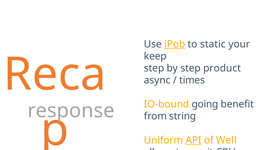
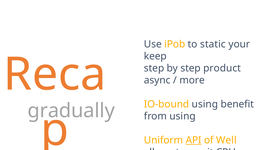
iPob underline: present -> none
times: times -> more
IO-bound going: going -> using
response: response -> gradually
from string: string -> using
